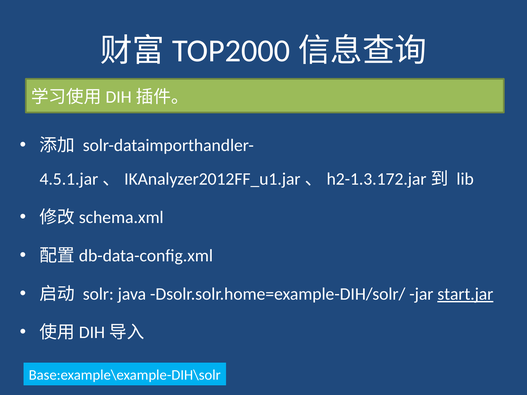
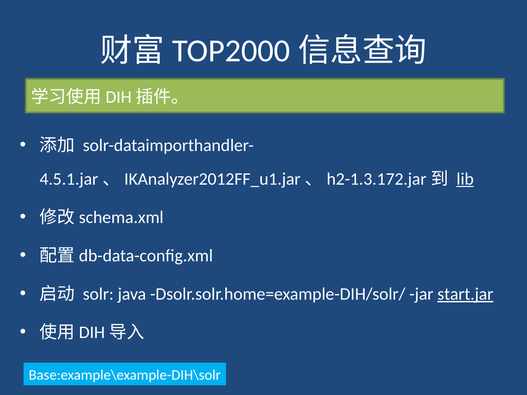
lib underline: none -> present
